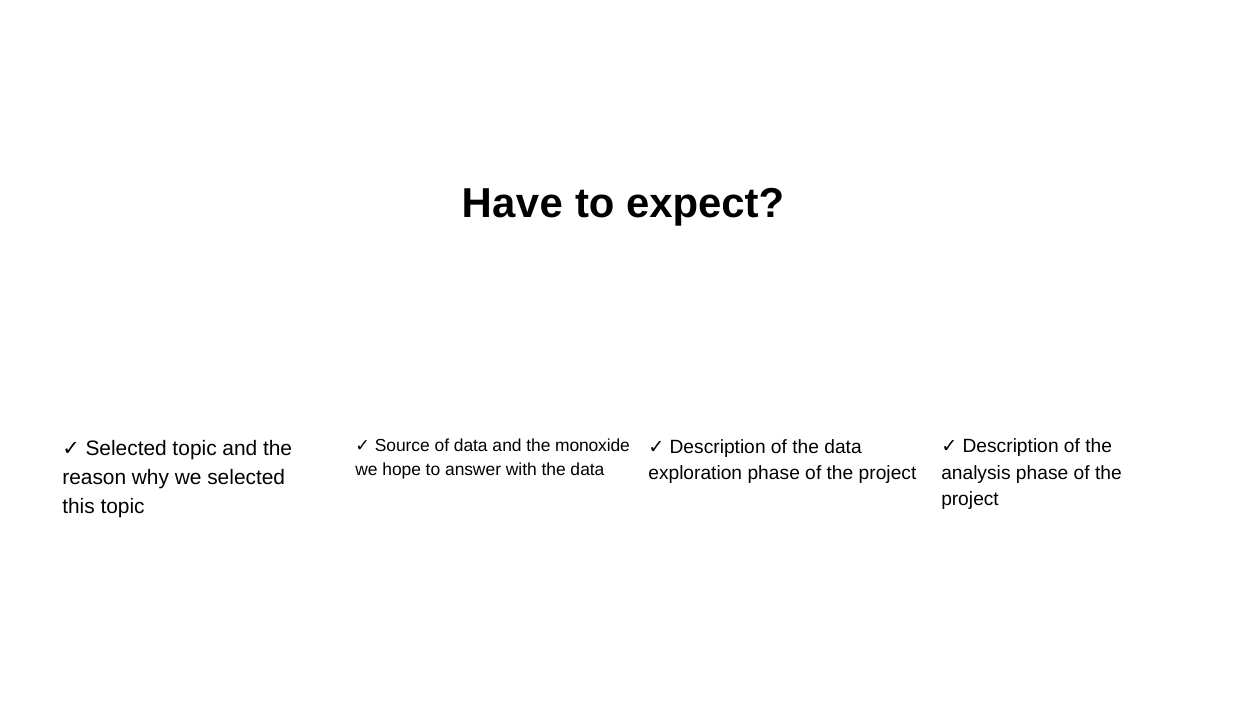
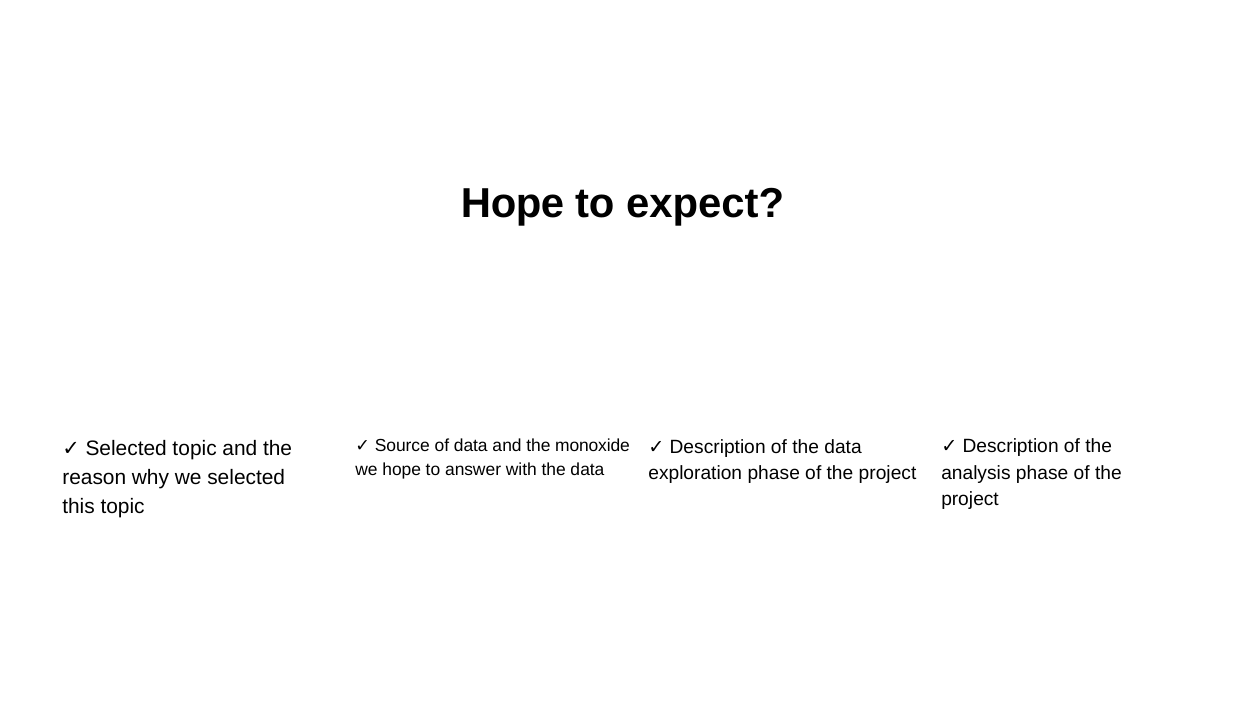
Have at (512, 204): Have -> Hope
